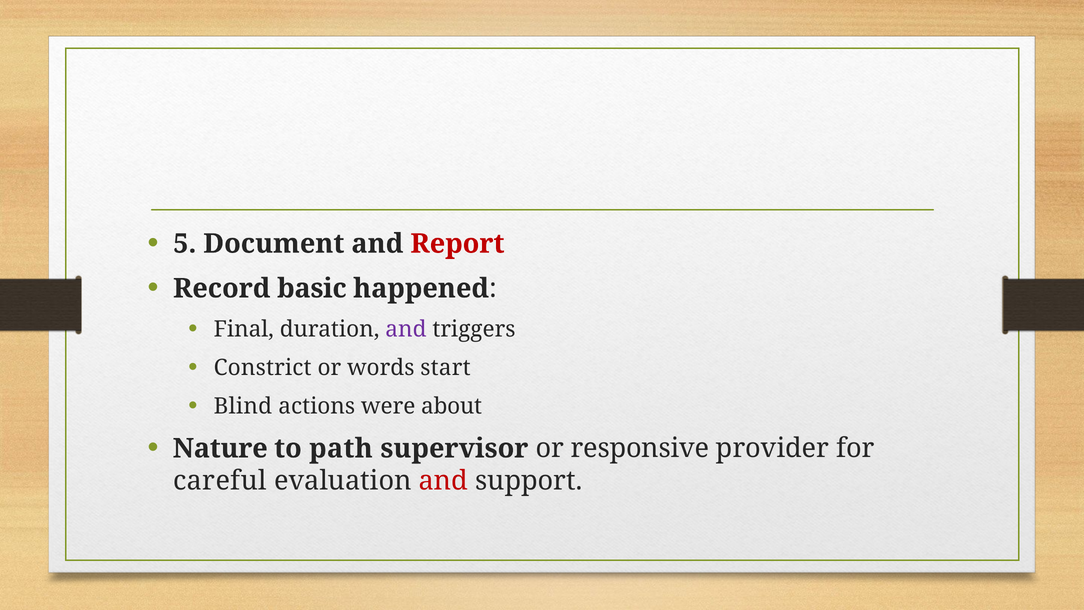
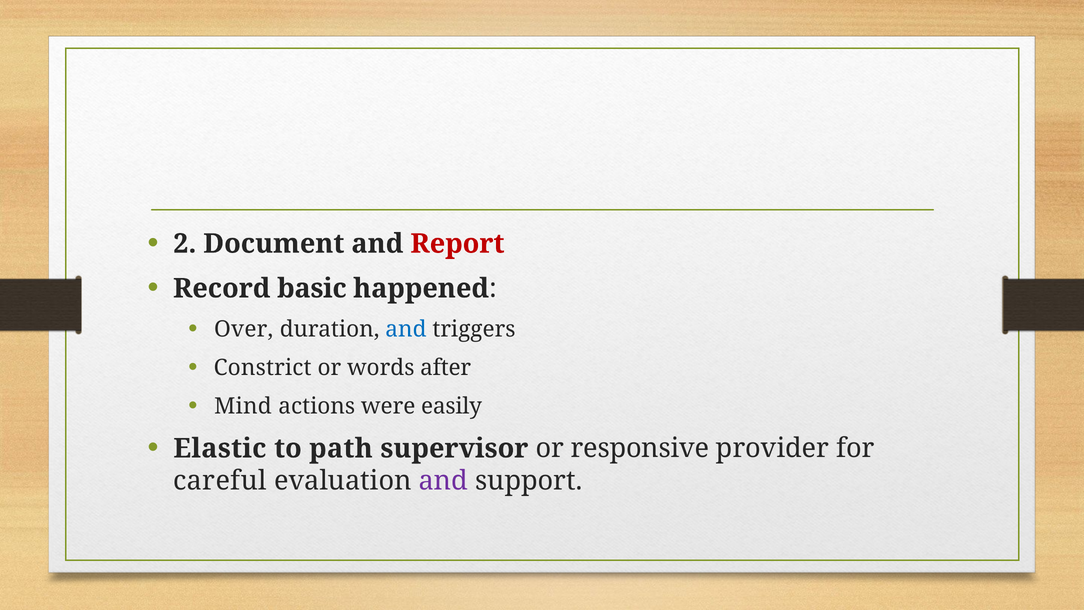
5: 5 -> 2
Final: Final -> Over
and at (406, 329) colour: purple -> blue
start: start -> after
Blind: Blind -> Mind
about: about -> easily
Nature: Nature -> Elastic
and at (443, 481) colour: red -> purple
